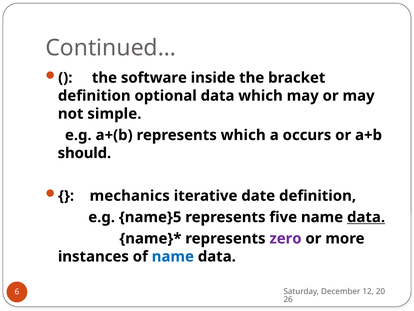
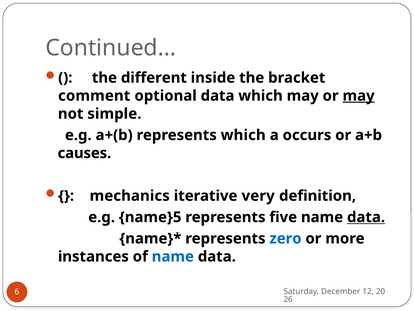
software: software -> different
definition at (94, 96): definition -> comment
may at (359, 96) underline: none -> present
should: should -> causes
date: date -> very
zero colour: purple -> blue
